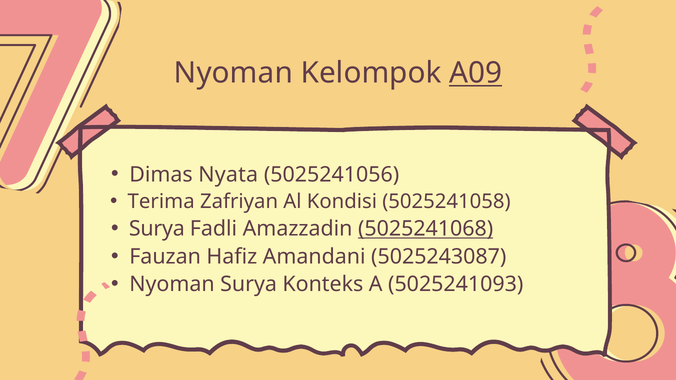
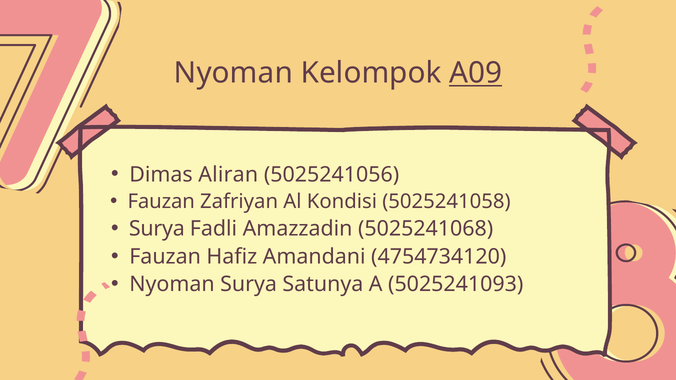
Nyata: Nyata -> Aliran
Terima at (161, 202): Terima -> Fauzan
5025241068 underline: present -> none
5025243087: 5025243087 -> 4754734120
Konteks: Konteks -> Satunya
